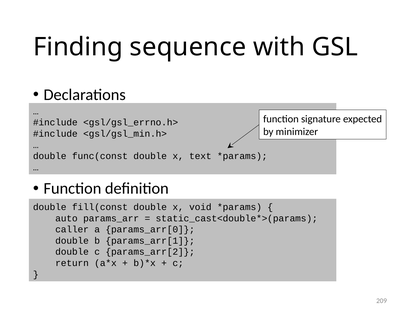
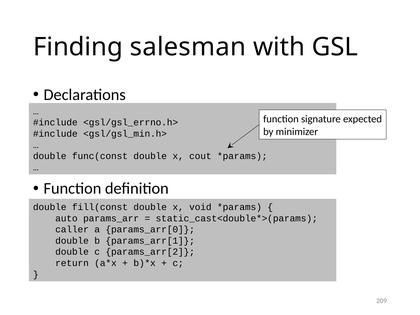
sequence: sequence -> salesman
text: text -> cout
